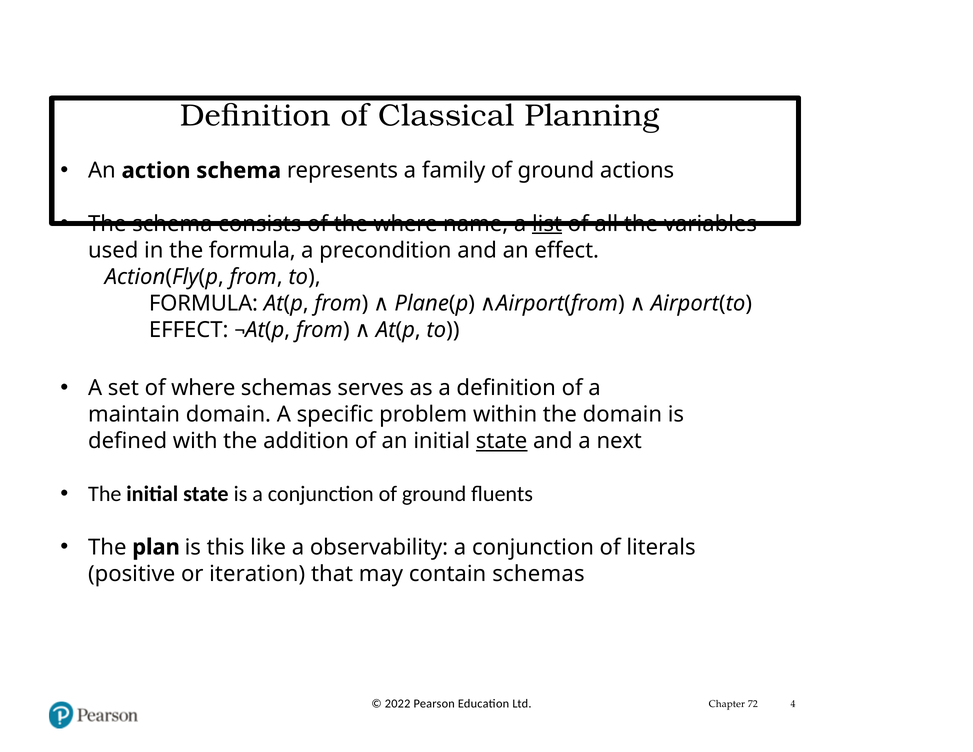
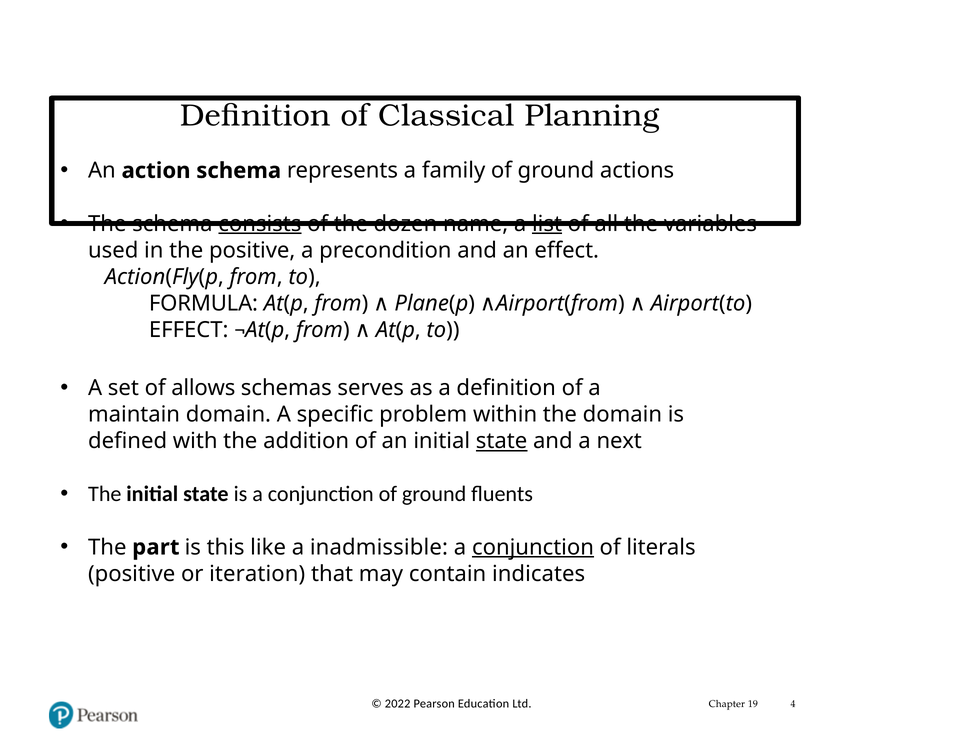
consists underline: none -> present
the where: where -> dozen
the formula: formula -> positive
of where: where -> allows
plan: plan -> part
observability: observability -> inadmissible
conjunction at (533, 547) underline: none -> present
contain schemas: schemas -> indicates
72: 72 -> 19
